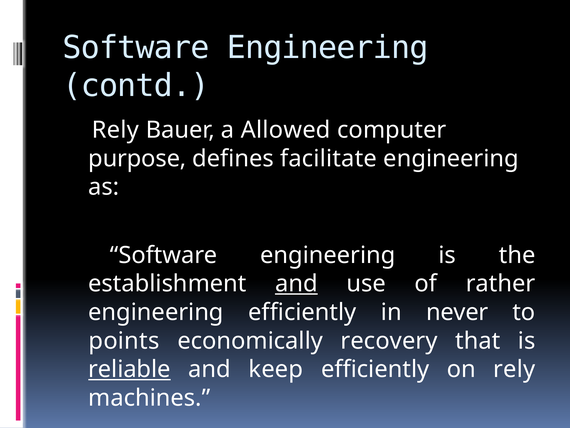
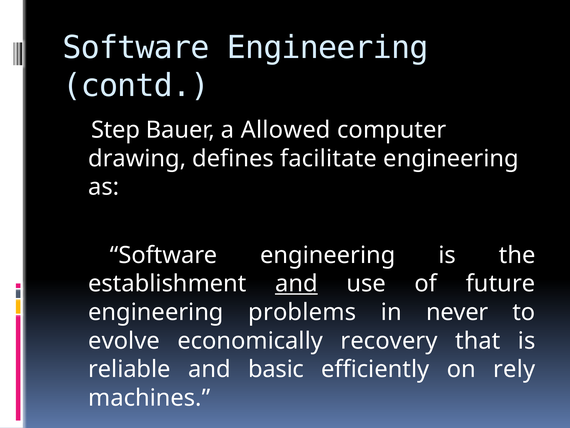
Rely at (115, 130): Rely -> Step
purpose: purpose -> drawing
rather: rather -> future
engineering efficiently: efficiently -> problems
points: points -> evolve
reliable underline: present -> none
keep: keep -> basic
